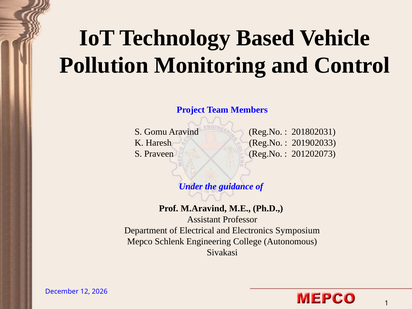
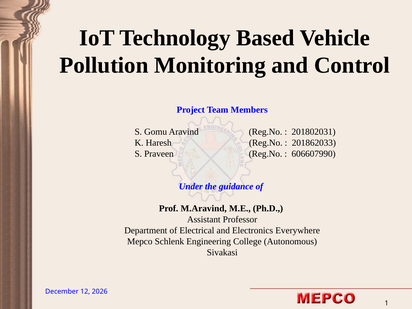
201902033: 201902033 -> 201862033
201202073: 201202073 -> 606607990
Symposium: Symposium -> Everywhere
